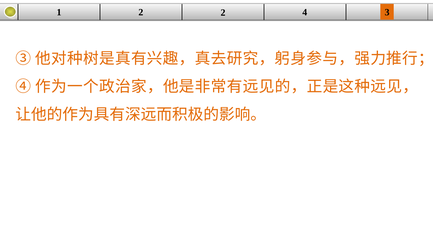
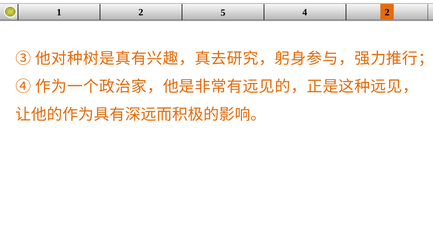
1 2: 2 -> 5
4 3: 3 -> 2
